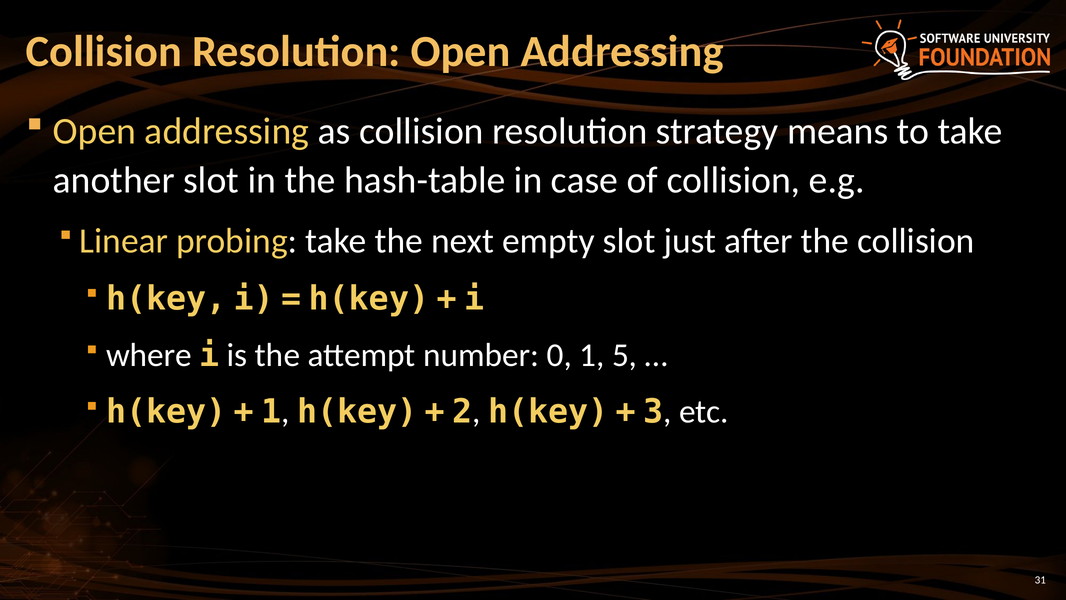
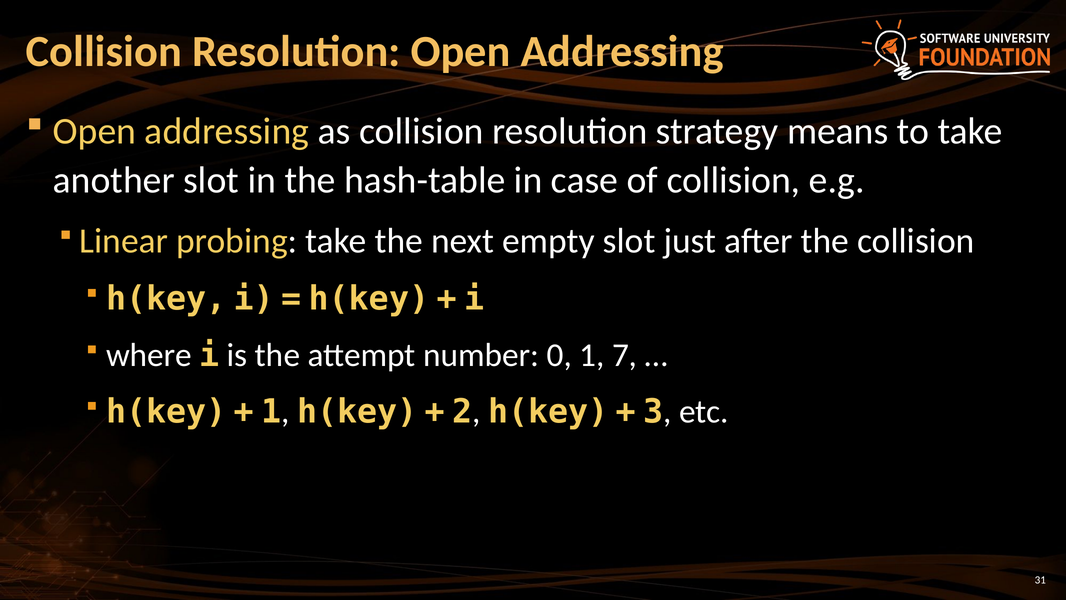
5: 5 -> 7
